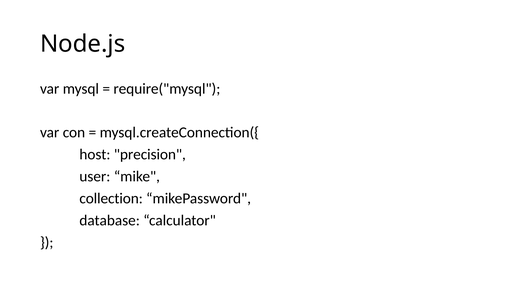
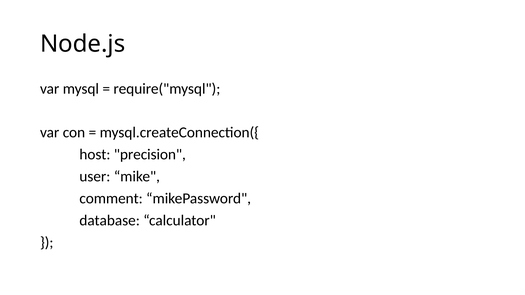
collection: collection -> comment
